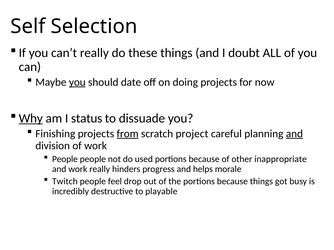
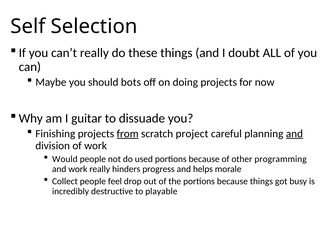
you at (77, 82) underline: present -> none
date: date -> bots
Why underline: present -> none
status: status -> guitar
People at (65, 159): People -> Would
inappropriate: inappropriate -> programming
Twitch: Twitch -> Collect
